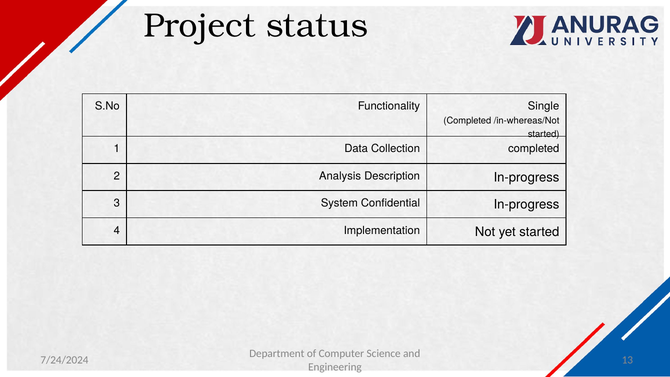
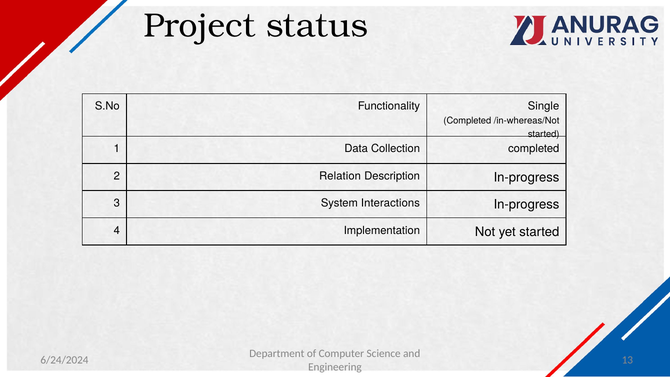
Analysis: Analysis -> Relation
Confidential: Confidential -> Interactions
7/24/2024: 7/24/2024 -> 6/24/2024
